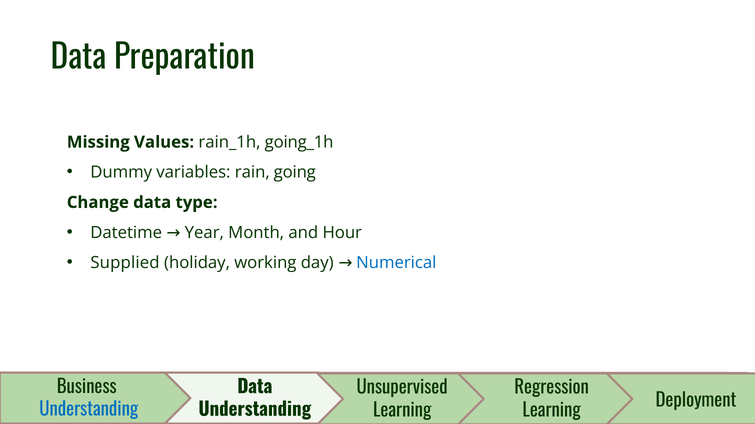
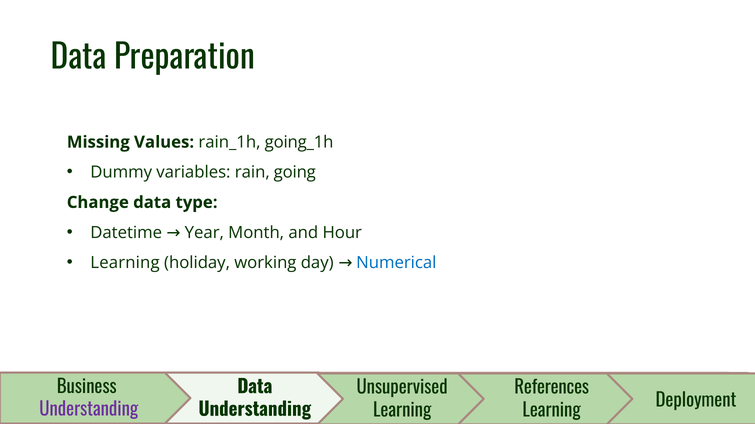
Supplied at (125, 263): Supplied -> Learning
Regression: Regression -> References
Understanding at (89, 410) colour: blue -> purple
